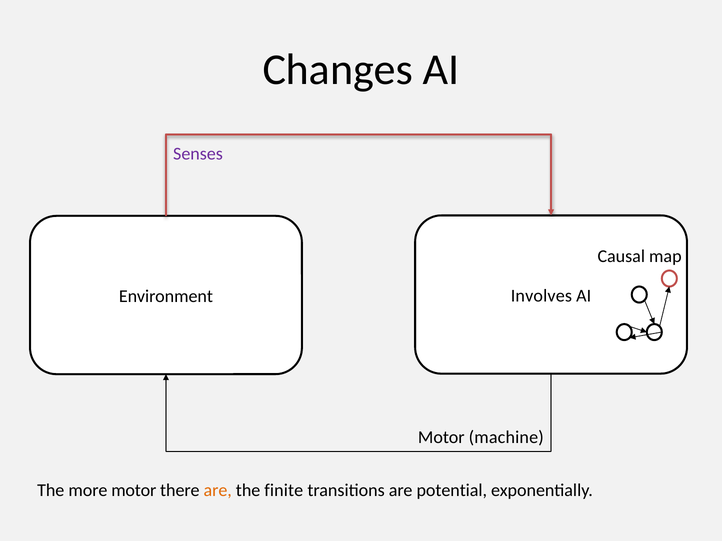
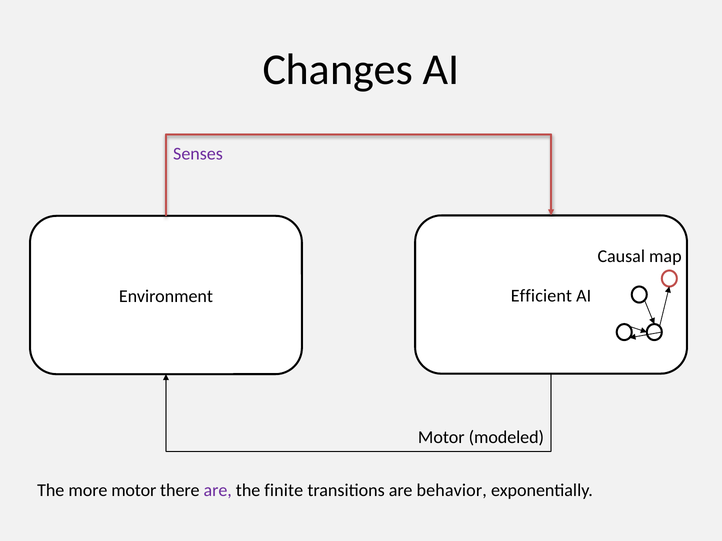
Involves: Involves -> Efficient
machine: machine -> modeled
are at (218, 491) colour: orange -> purple
potential: potential -> behavior
